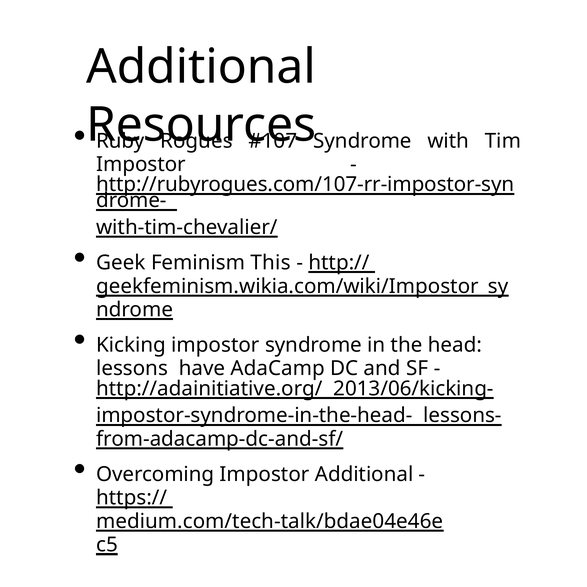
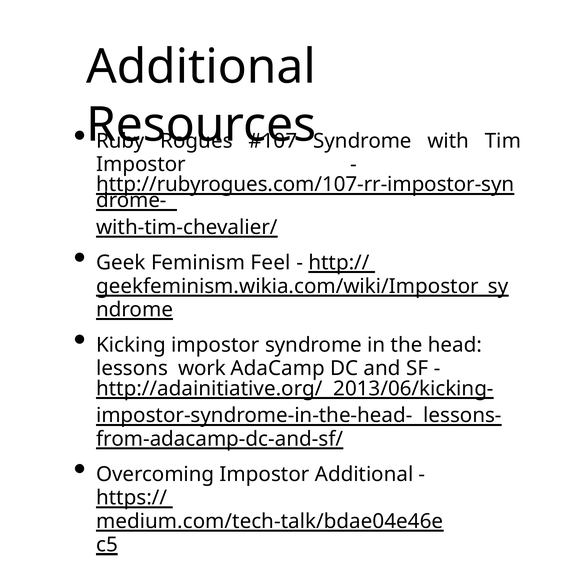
This: This -> Feel
have: have -> work
